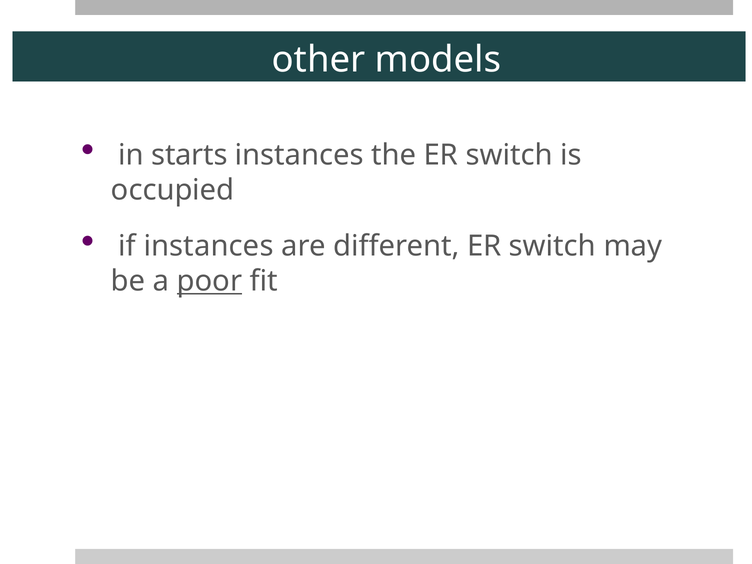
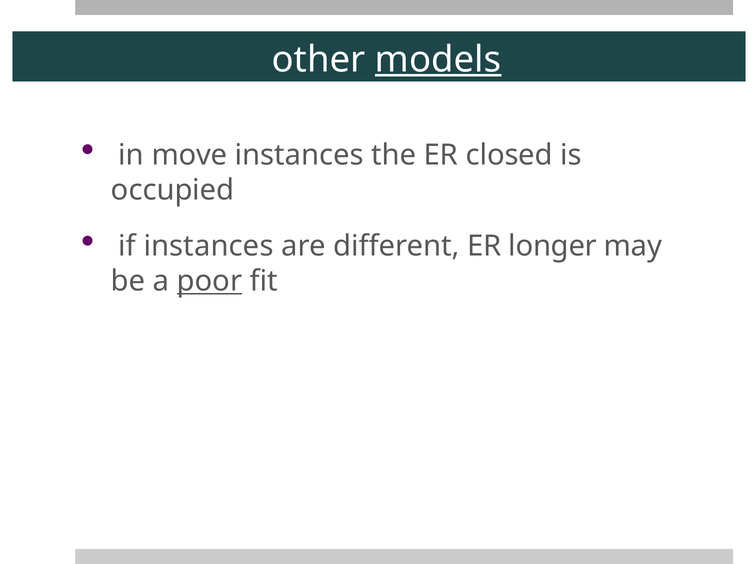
models underline: none -> present
starts: starts -> move
the ER switch: switch -> closed
different ER switch: switch -> longer
